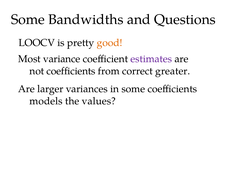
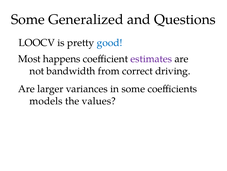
Bandwidths: Bandwidths -> Generalized
good colour: orange -> blue
variance: variance -> happens
not coefficients: coefficients -> bandwidth
greater: greater -> driving
